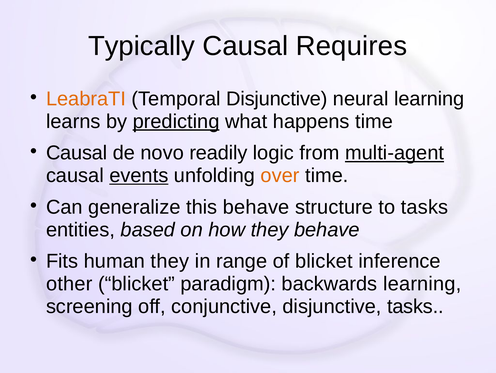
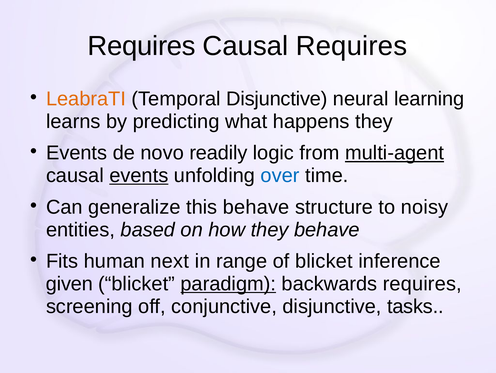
Typically at (142, 46): Typically -> Requires
predicting underline: present -> none
happens time: time -> they
Causal at (77, 153): Causal -> Events
over colour: orange -> blue
to tasks: tasks -> noisy
human they: they -> next
other: other -> given
paradigm underline: none -> present
backwards learning: learning -> requires
